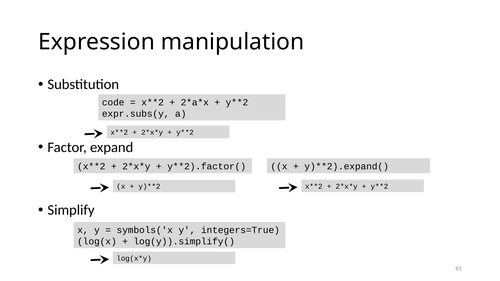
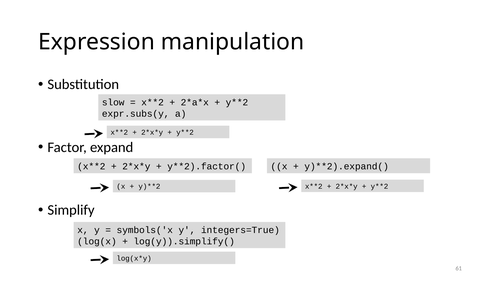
code: code -> slow
